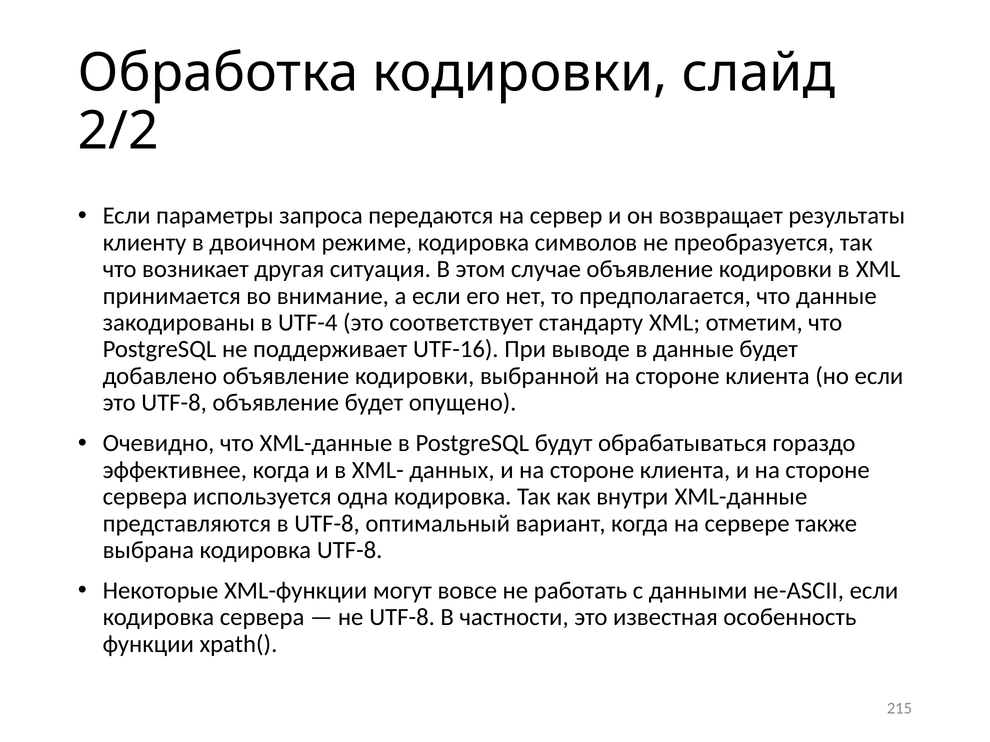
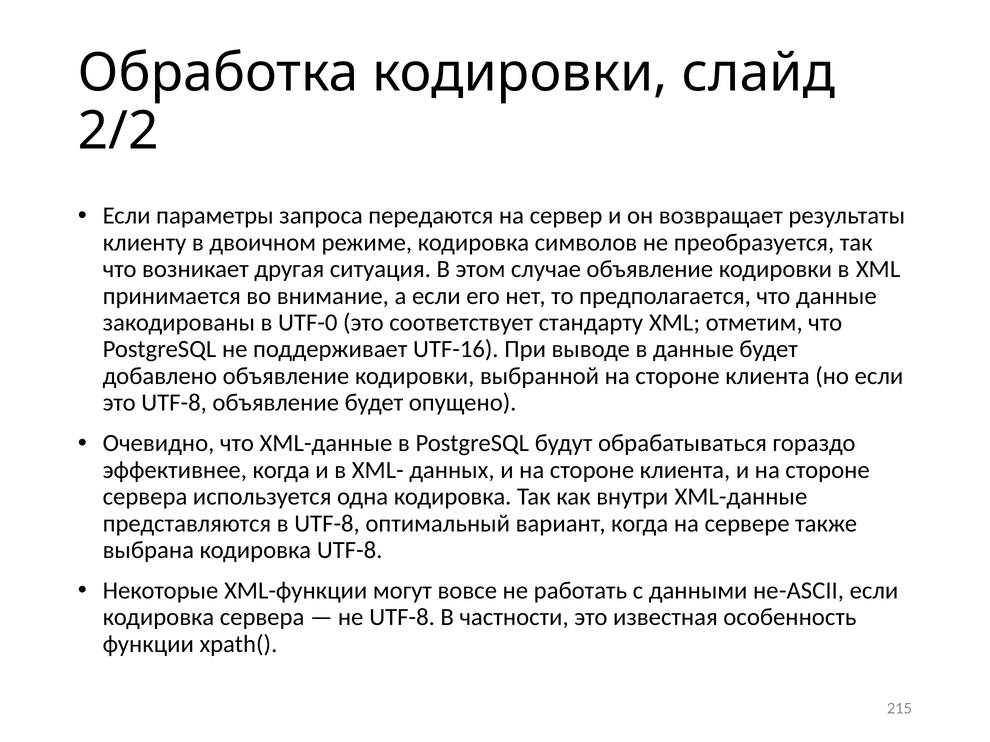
UTF-4: UTF-4 -> UTF-0
